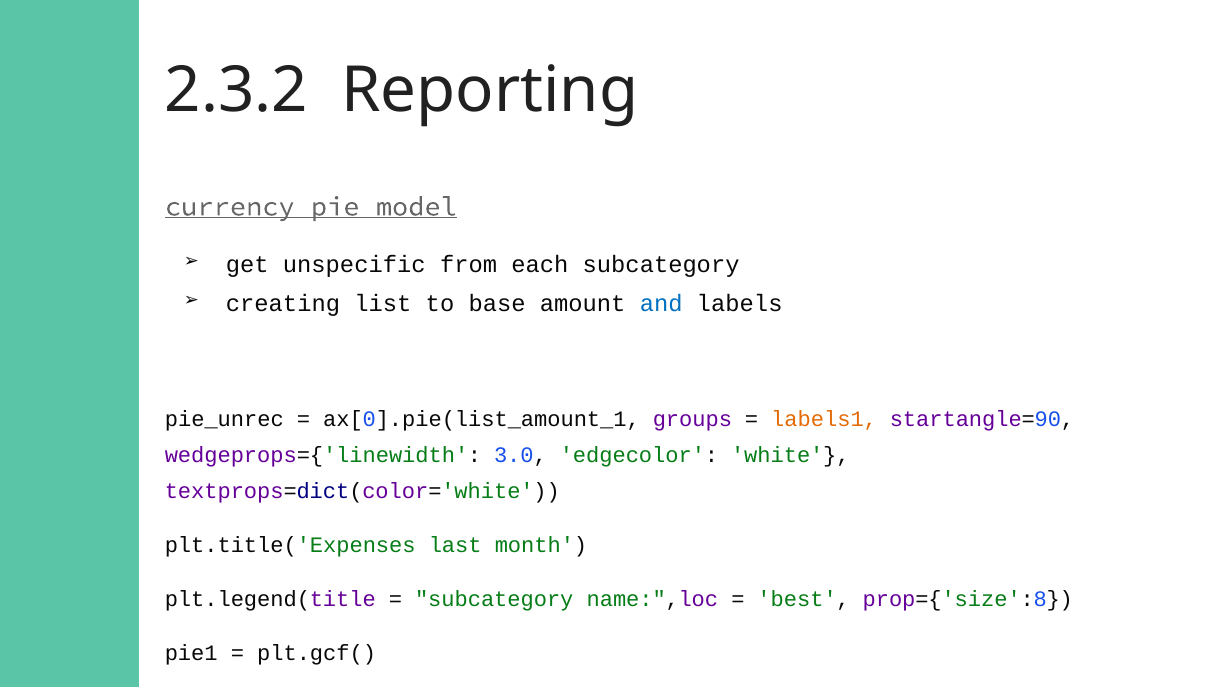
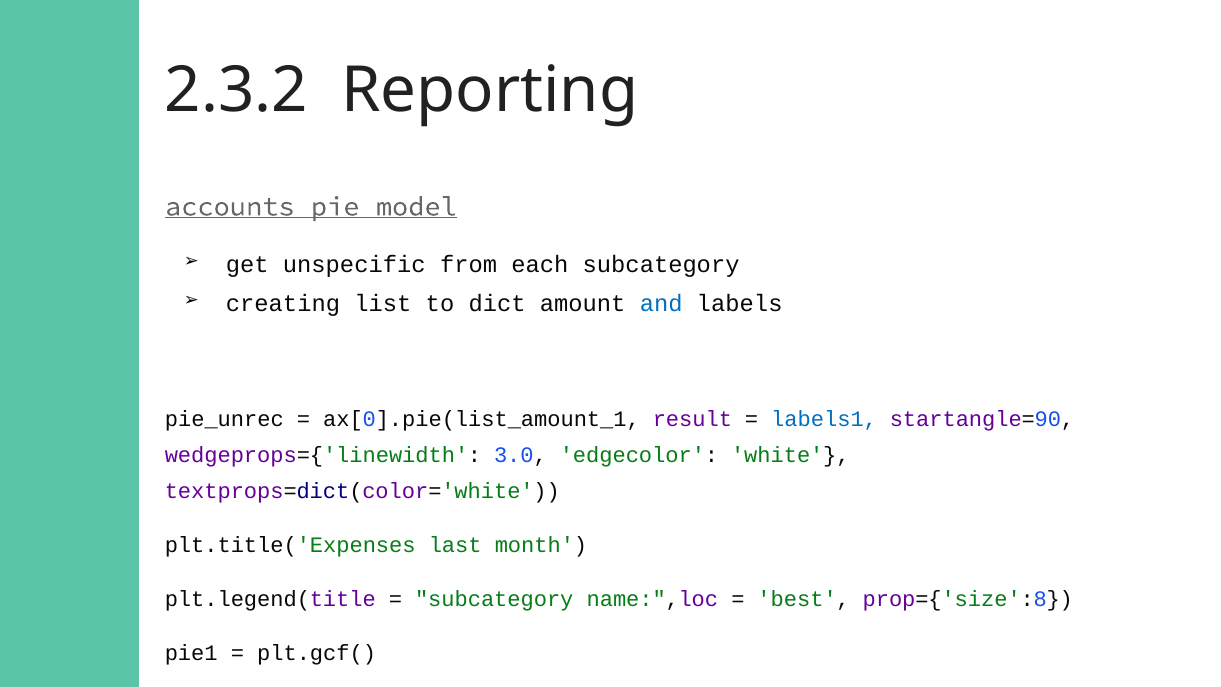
currency: currency -> accounts
base: base -> dict
groups: groups -> result
labels1 colour: orange -> blue
